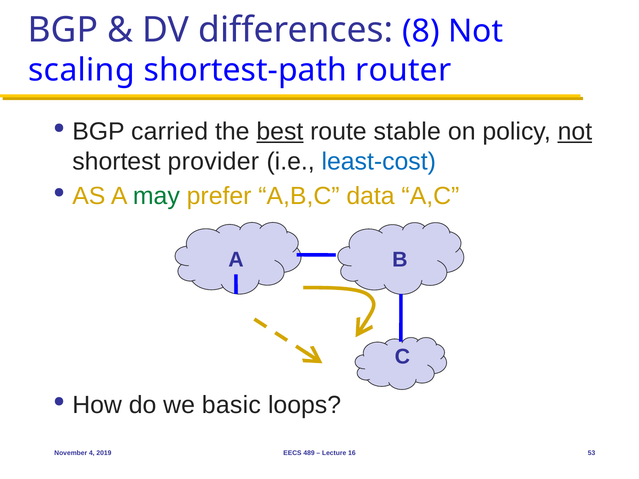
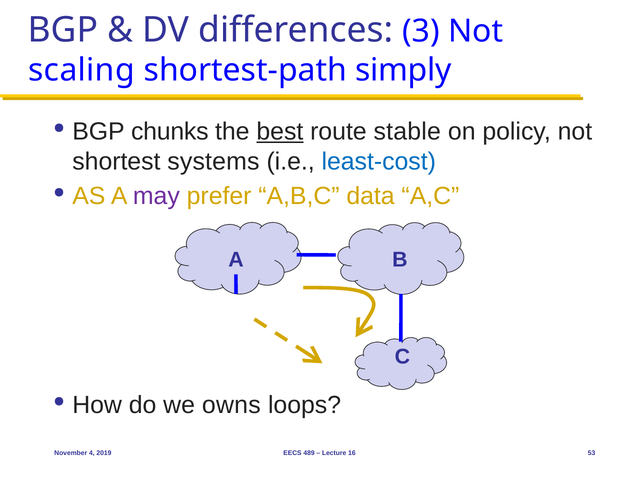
8: 8 -> 3
router: router -> simply
carried: carried -> chunks
not at (575, 132) underline: present -> none
provider: provider -> systems
may colour: green -> purple
basic: basic -> owns
